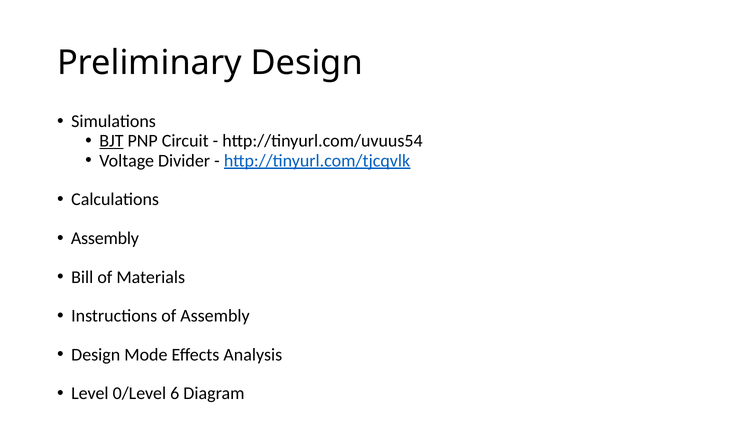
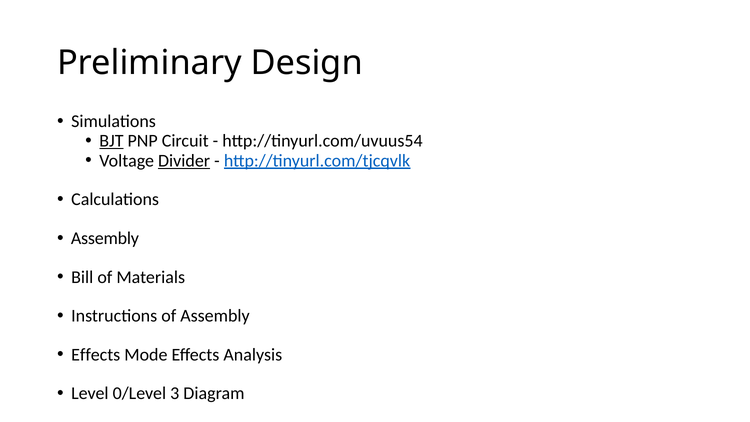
Divider underline: none -> present
Design at (96, 355): Design -> Effects
6: 6 -> 3
